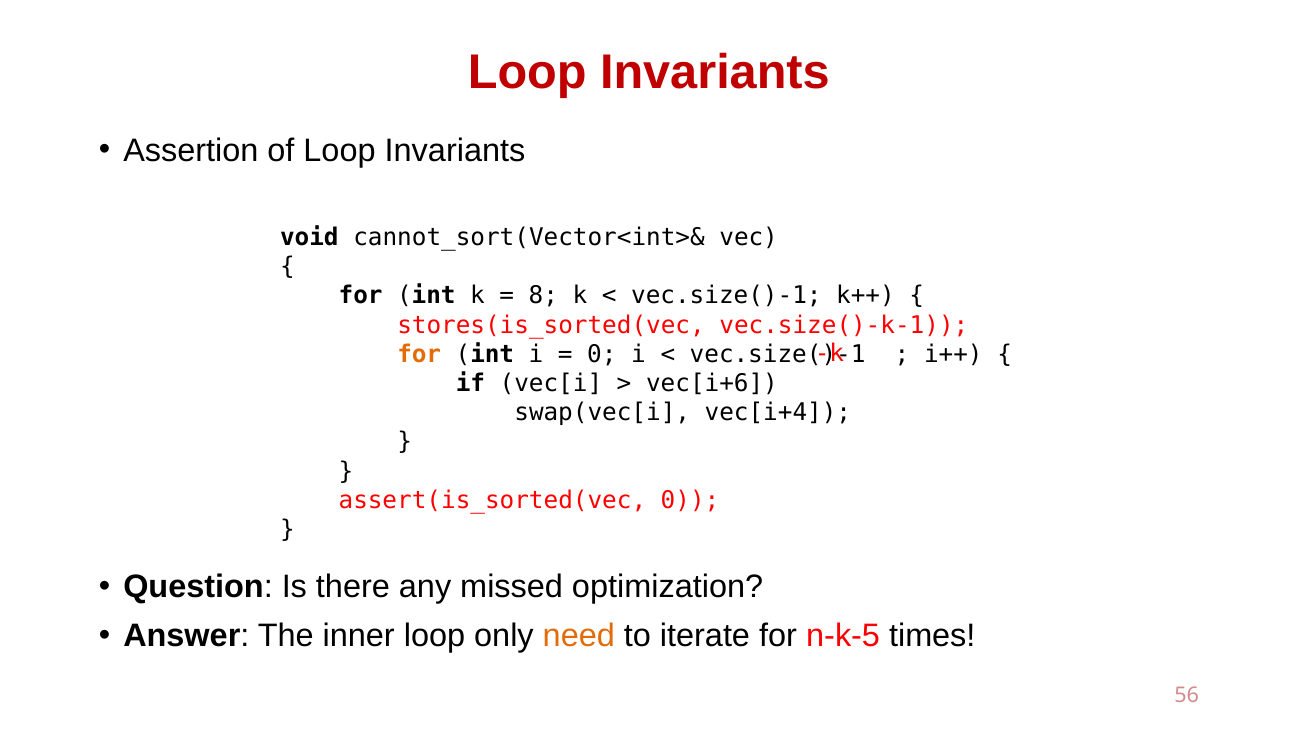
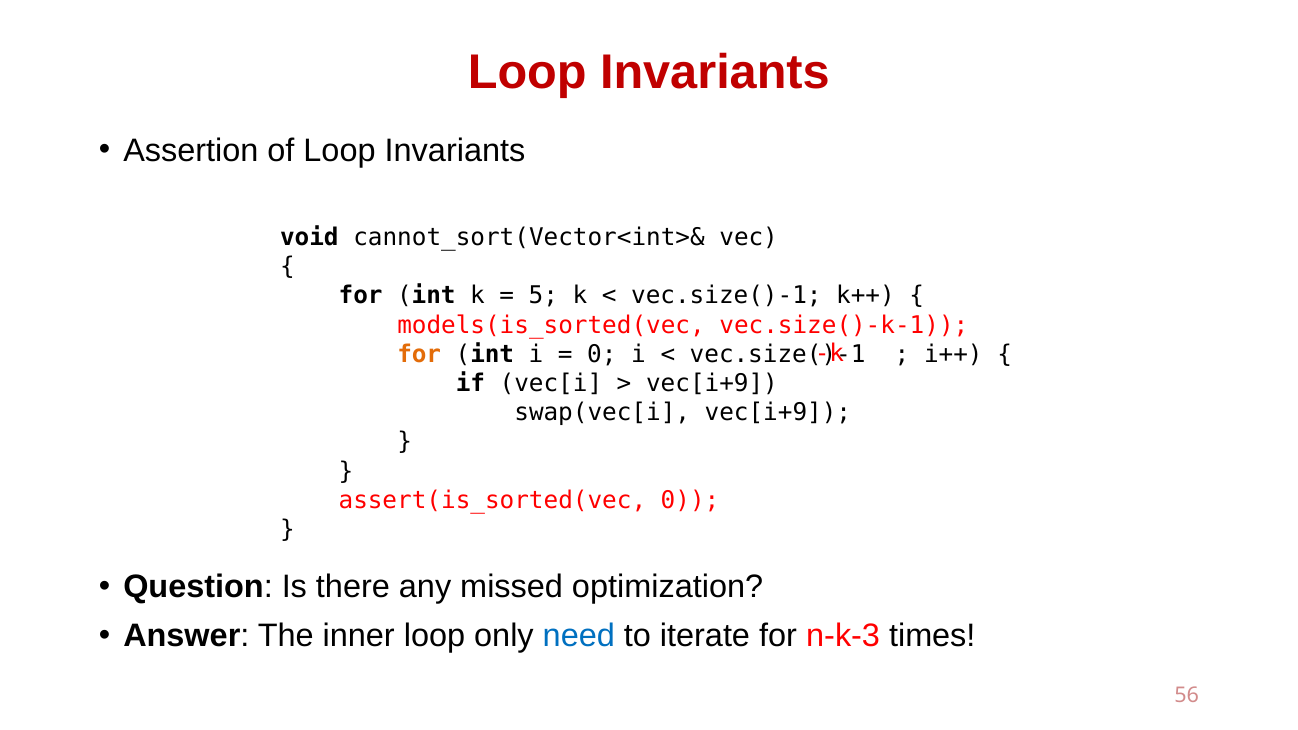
8: 8 -> 5
stores(is_sorted(vec: stores(is_sorted(vec -> models(is_sorted(vec
vec[i+6 at (712, 384): vec[i+6 -> vec[i+9
swap(vec[i vec[i+4: vec[i+4 -> vec[i+9
need colour: orange -> blue
n-k-5: n-k-5 -> n-k-3
